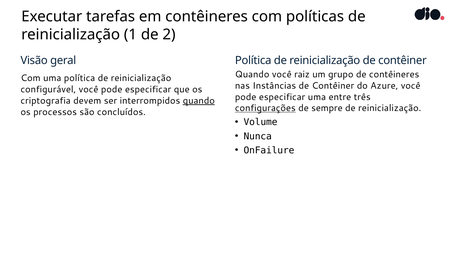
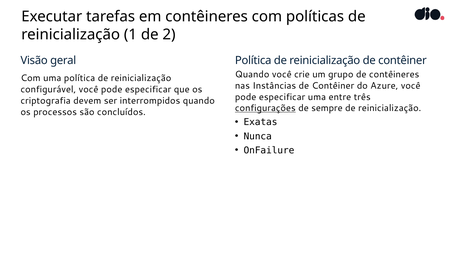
raiz: raiz -> crie
quando at (199, 101) underline: present -> none
Volume: Volume -> Exatas
